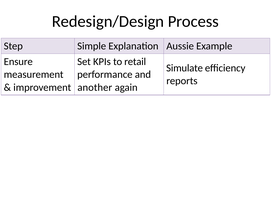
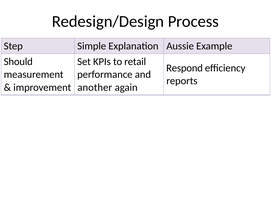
Ensure: Ensure -> Should
Simulate: Simulate -> Respond
